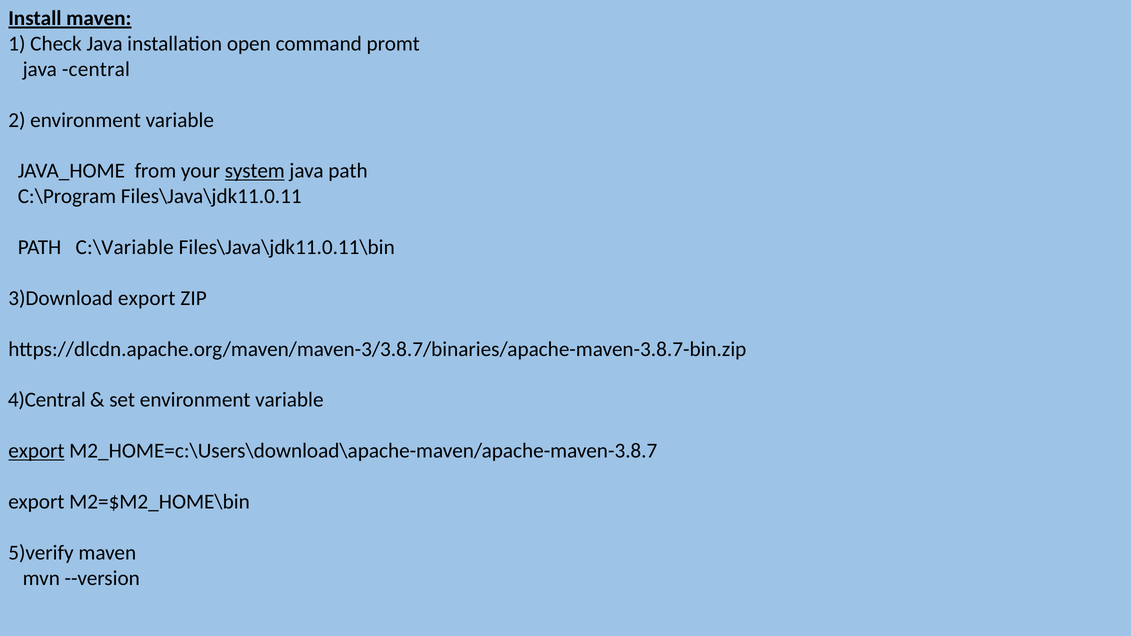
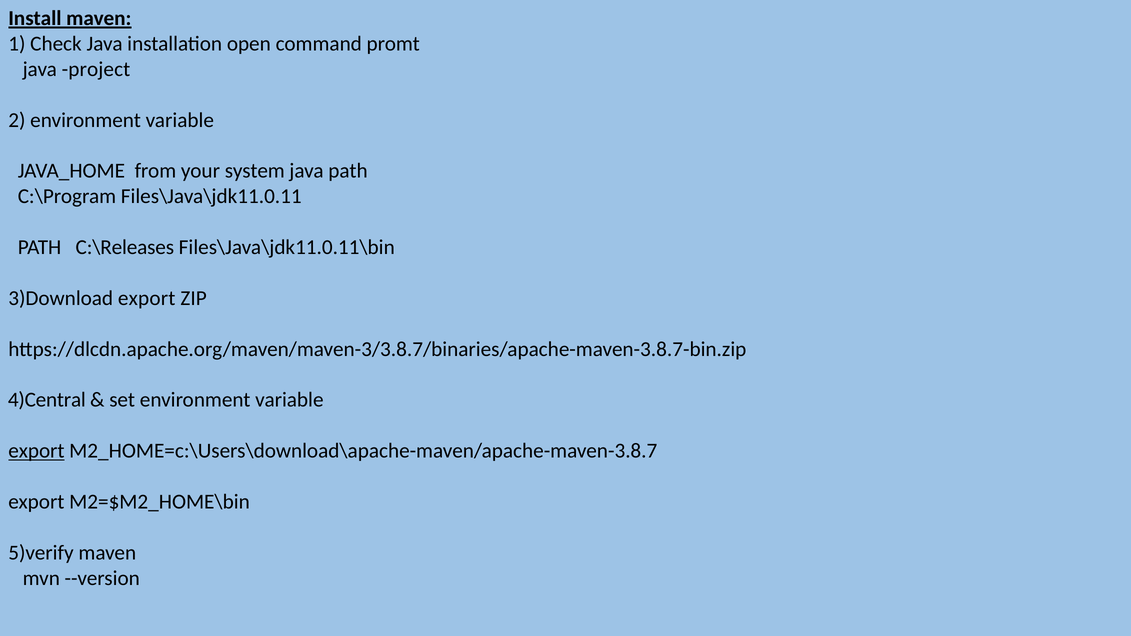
central: central -> project
system underline: present -> none
C:\Variable: C:\Variable -> C:\Releases
